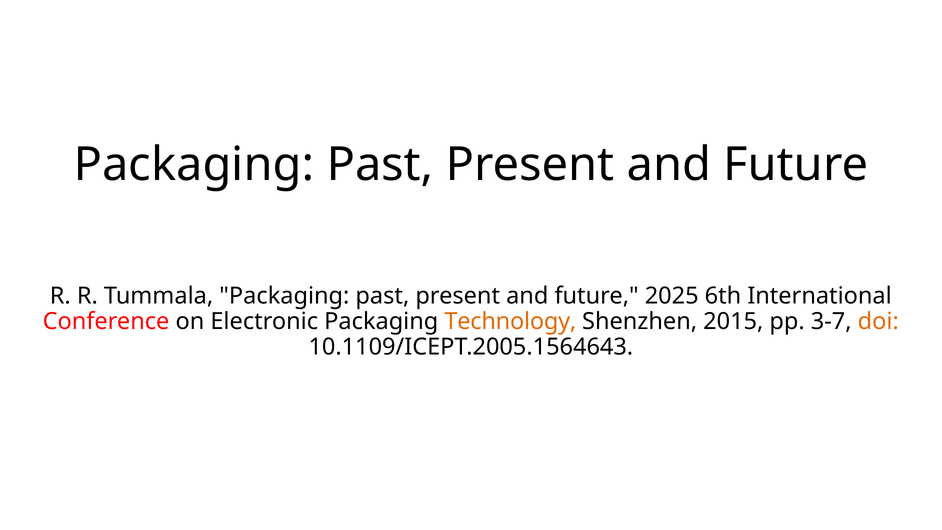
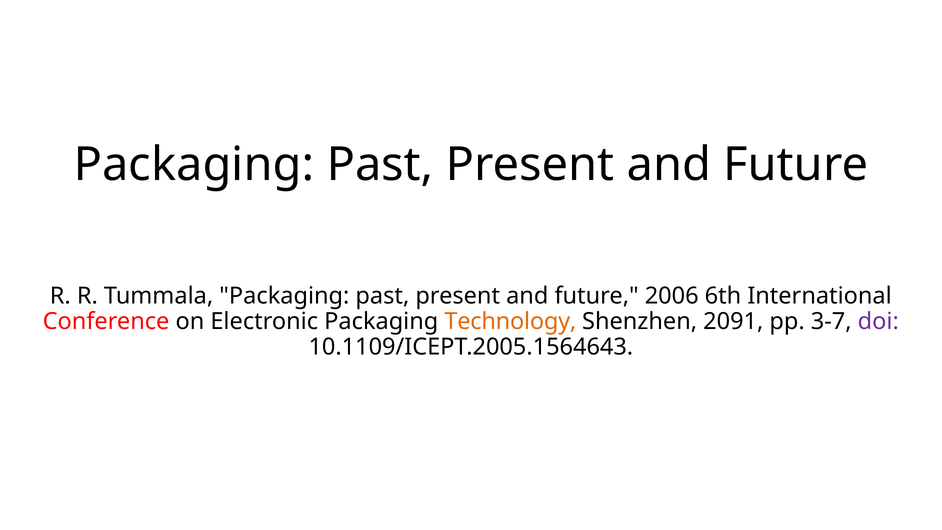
2025: 2025 -> 2006
2015: 2015 -> 2091
doi colour: orange -> purple
